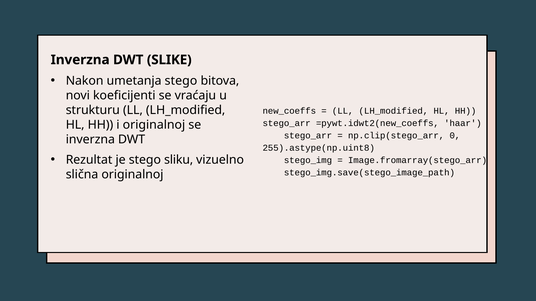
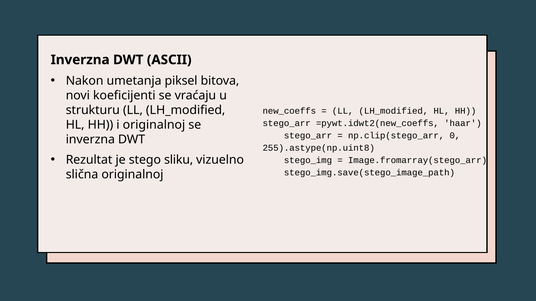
SLIKE: SLIKE -> ASCII
umetanja stego: stego -> piksel
